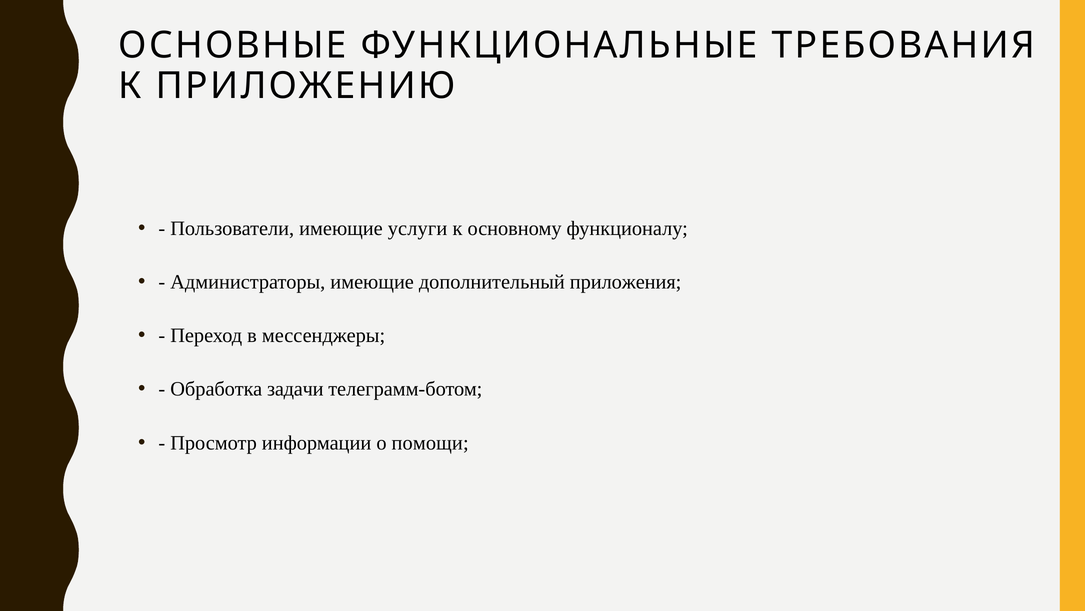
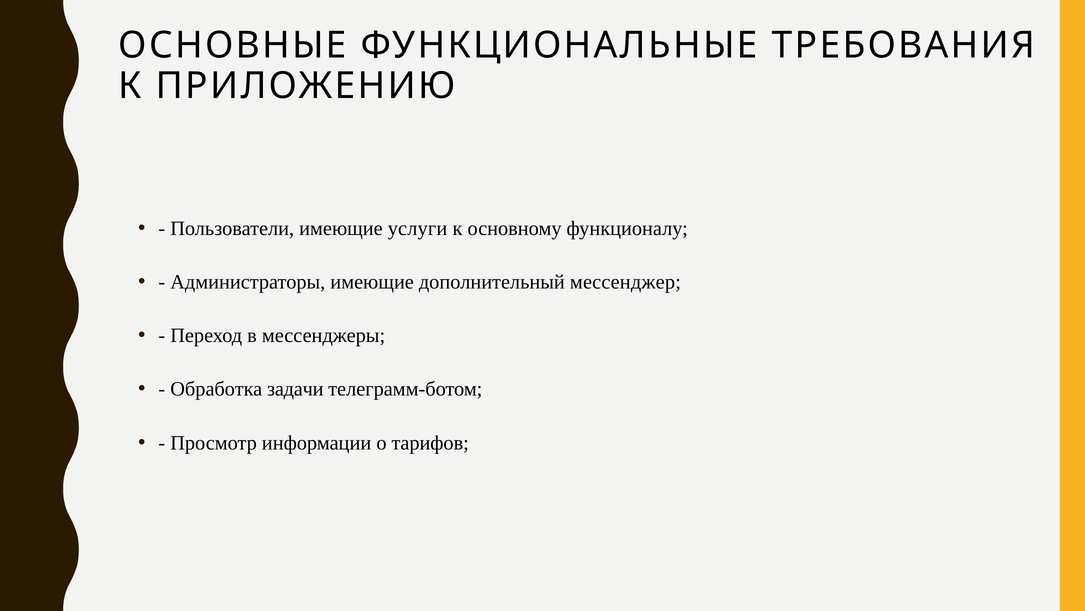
приложения: приложения -> мессенджер
помощи: помощи -> тарифов
